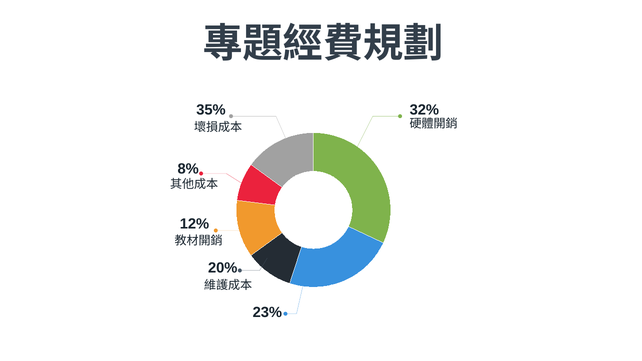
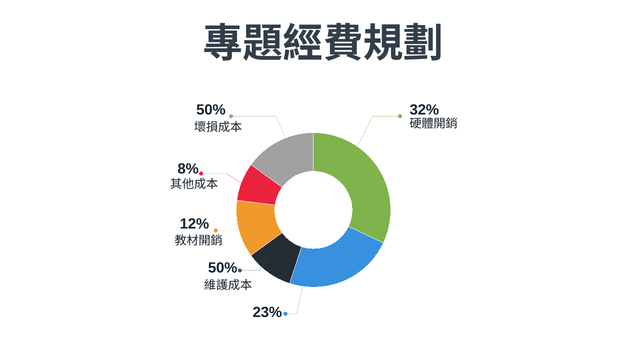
35% at (211, 110): 35% -> 50%
20% at (223, 268): 20% -> 50%
